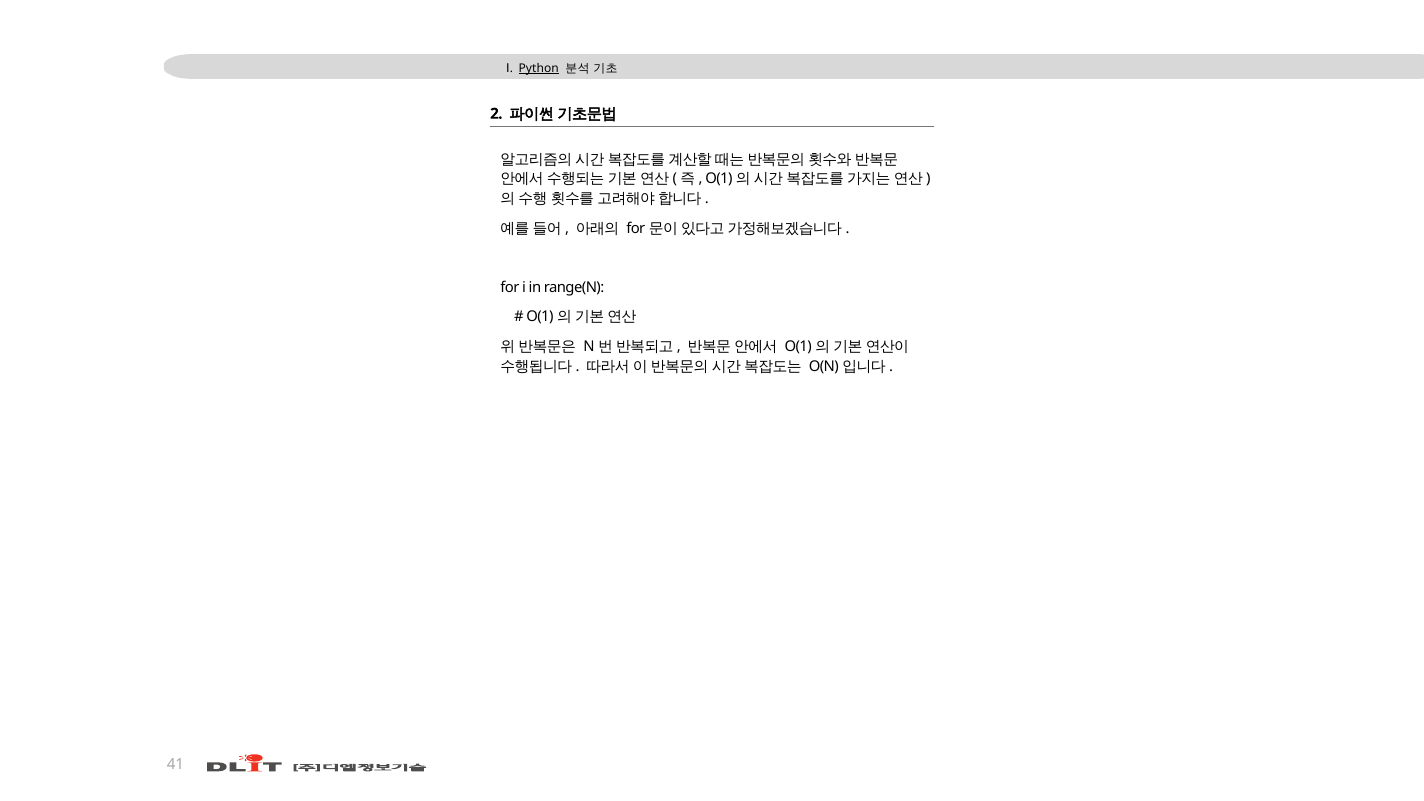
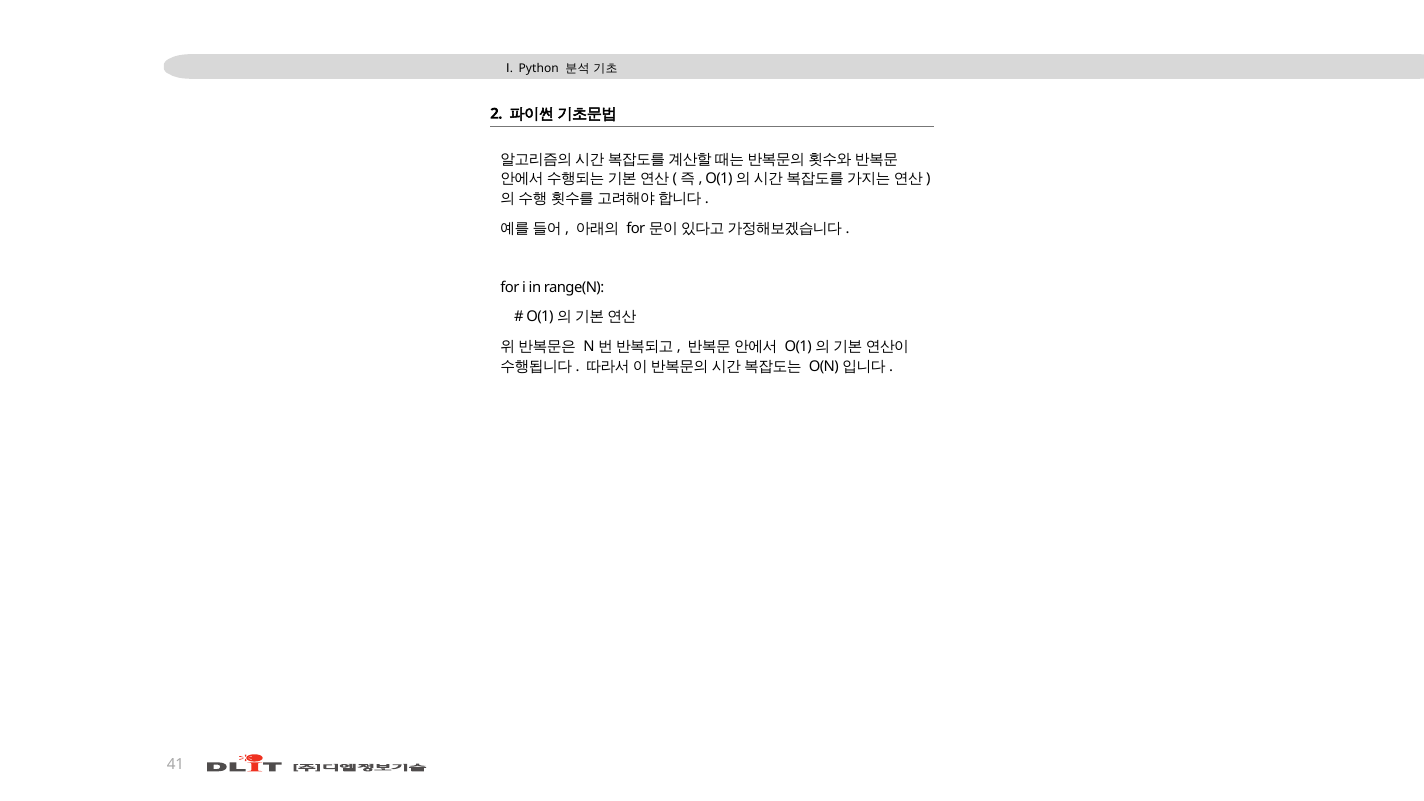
Python underline: present -> none
